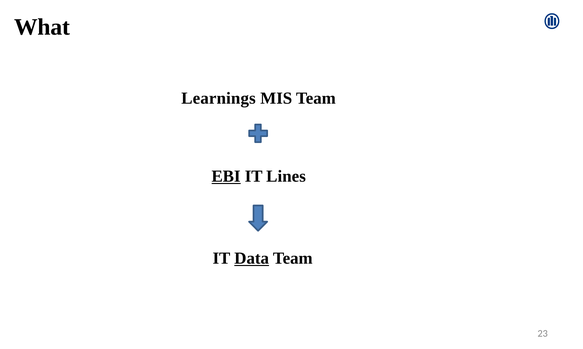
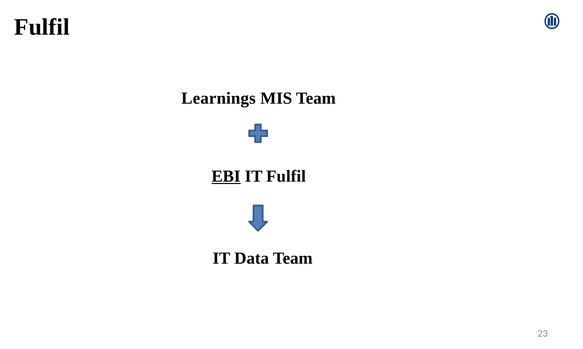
What at (42, 27): What -> Fulfil
IT Lines: Lines -> Fulfil
Data underline: present -> none
